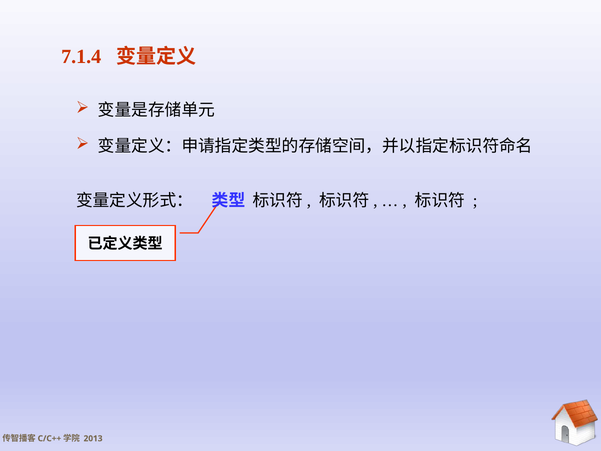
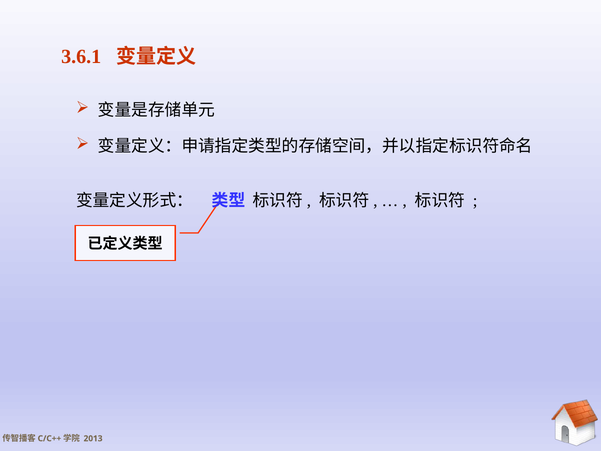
7.1.4: 7.1.4 -> 3.6.1
